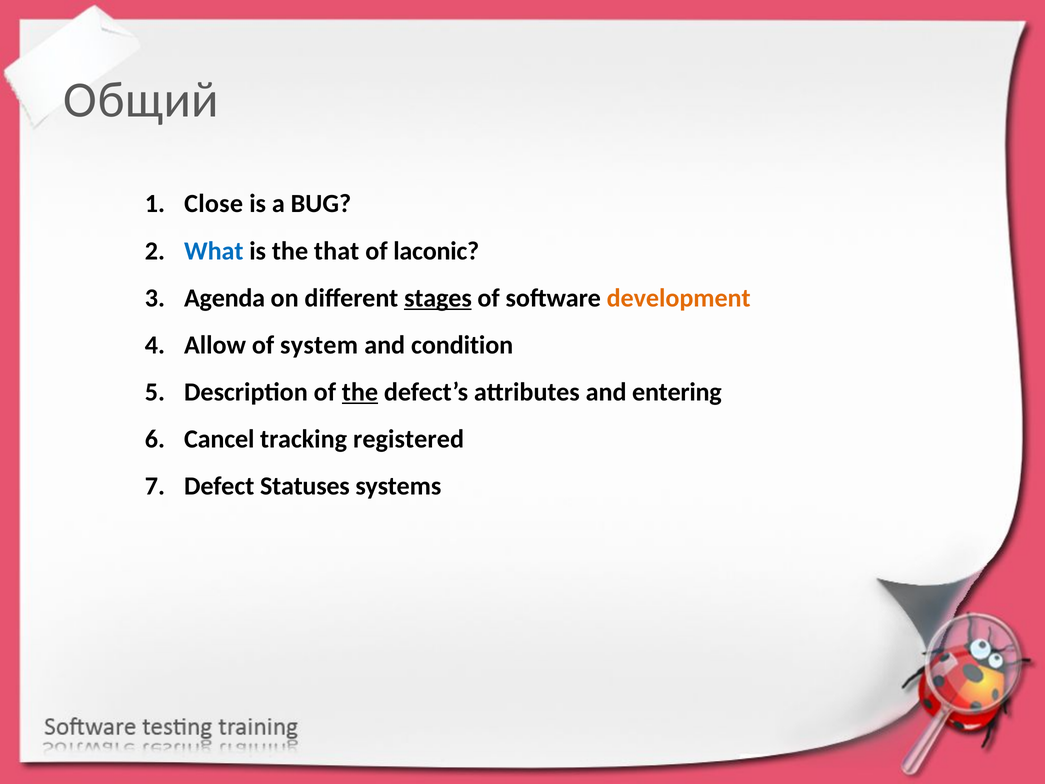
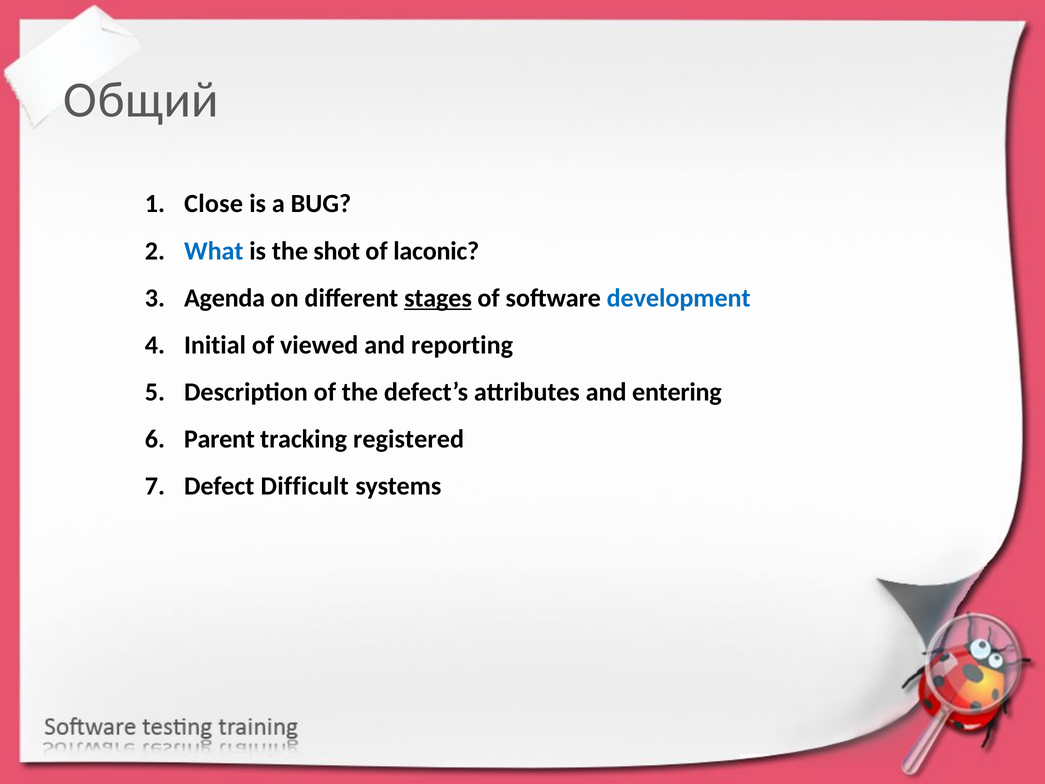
that: that -> shot
development colour: orange -> blue
Allow: Allow -> Initial
system: system -> viewed
condition: condition -> reporting
the at (360, 392) underline: present -> none
Cancel: Cancel -> Parent
Statuses: Statuses -> Difficult
